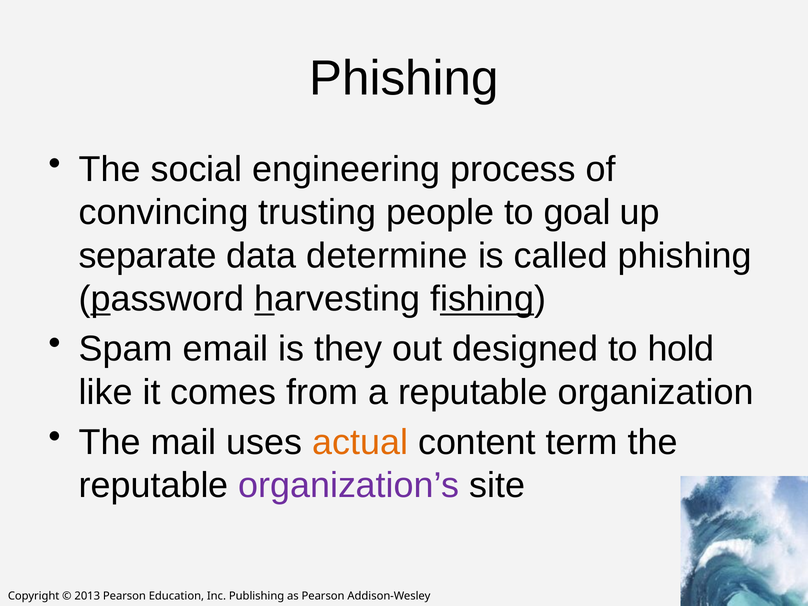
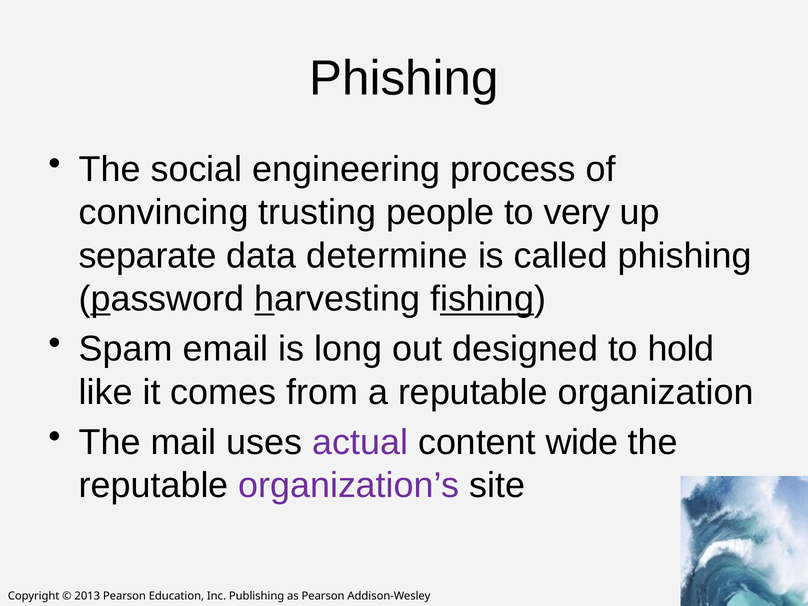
goal: goal -> very
they: they -> long
actual colour: orange -> purple
term: term -> wide
